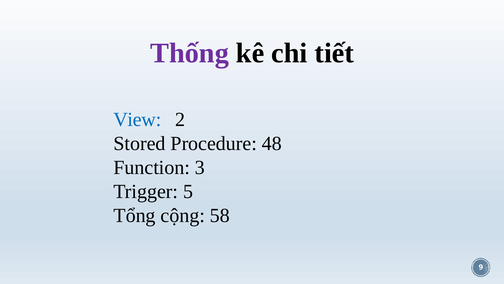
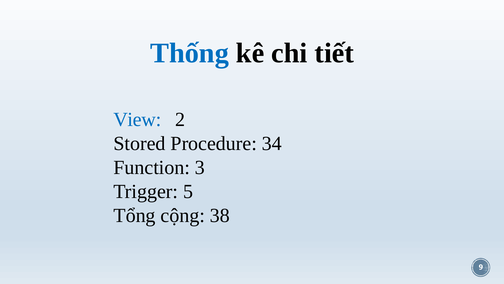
Thống colour: purple -> blue
48: 48 -> 34
58: 58 -> 38
